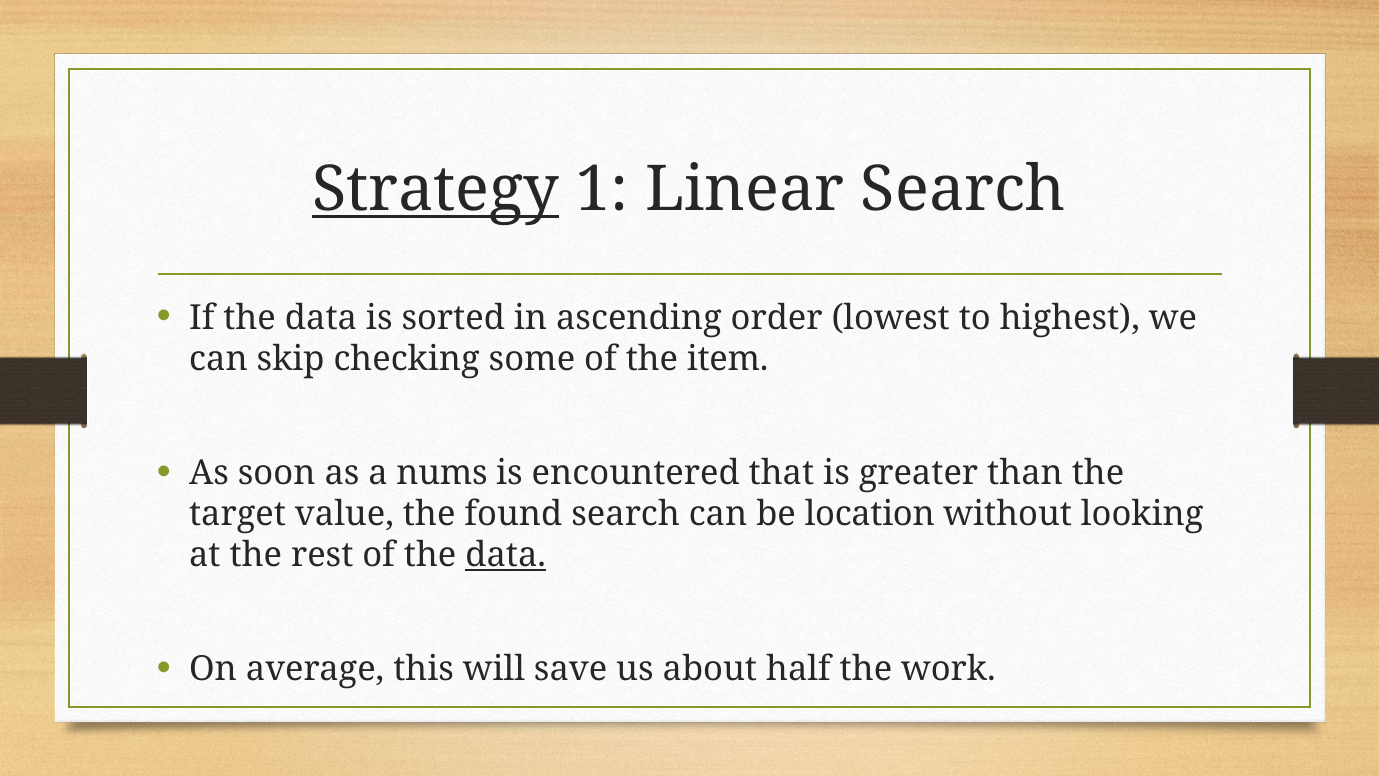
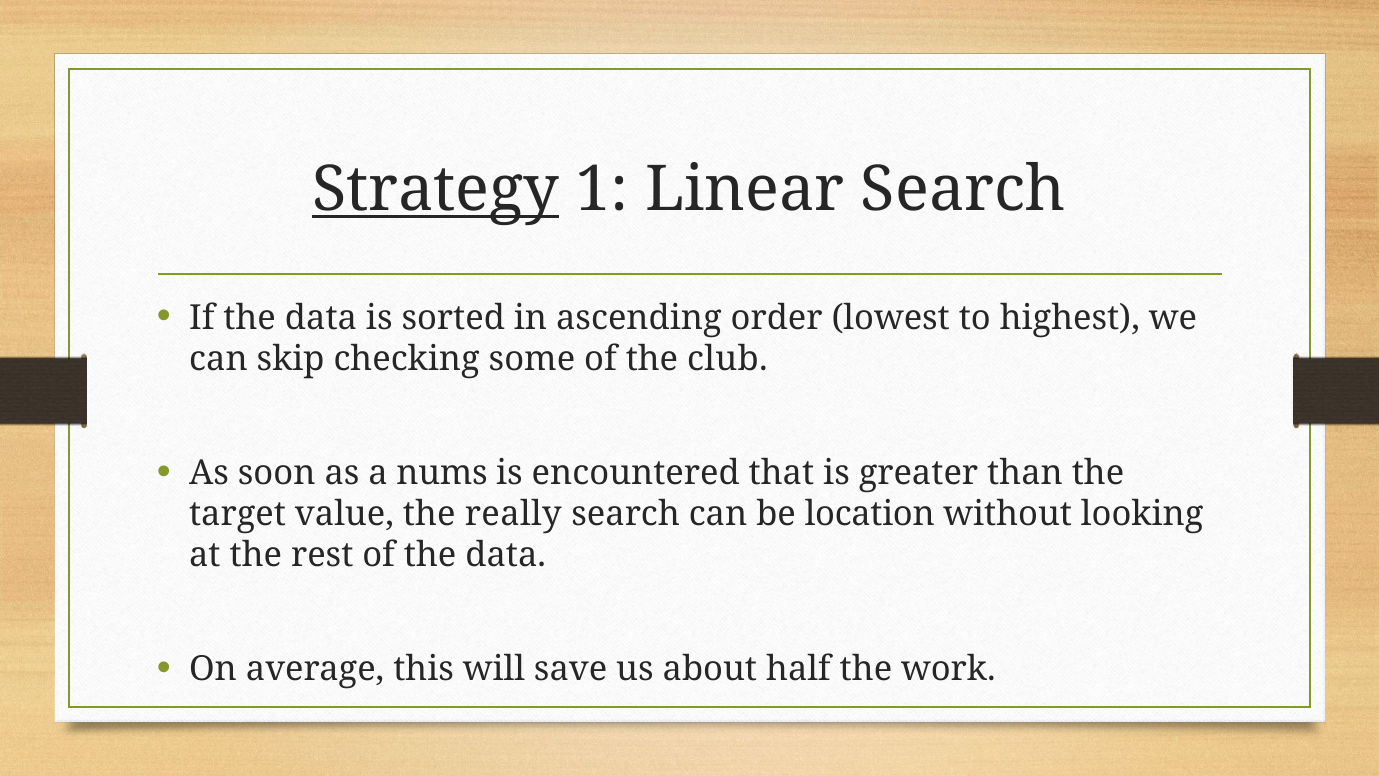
item: item -> club
found: found -> really
data at (506, 555) underline: present -> none
